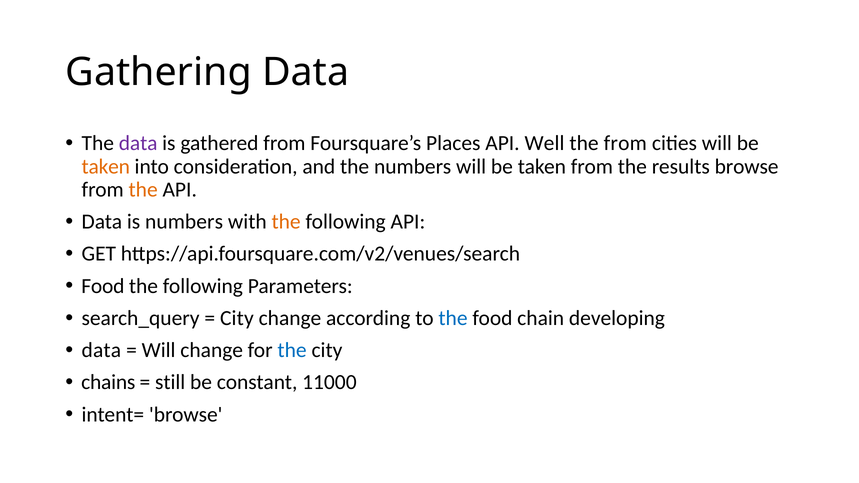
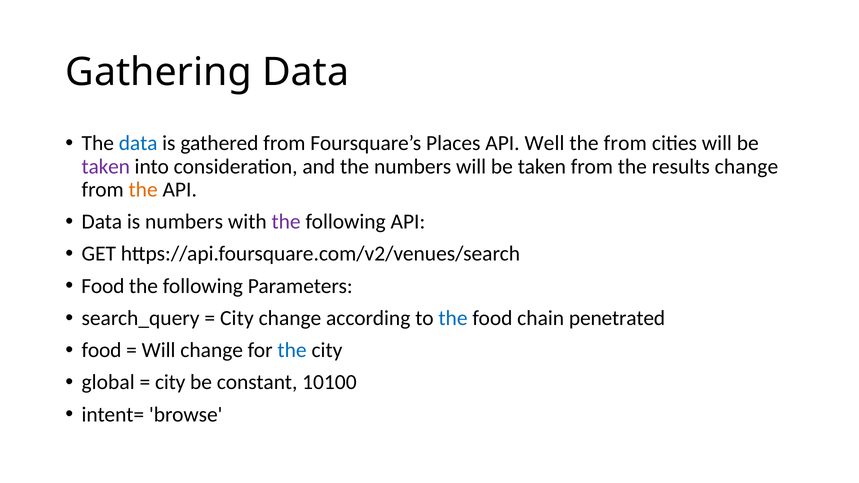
data at (138, 143) colour: purple -> blue
taken at (106, 167) colour: orange -> purple
results browse: browse -> change
the at (286, 222) colour: orange -> purple
developing: developing -> penetrated
data at (101, 350): data -> food
chains: chains -> global
still at (170, 383): still -> city
11000: 11000 -> 10100
